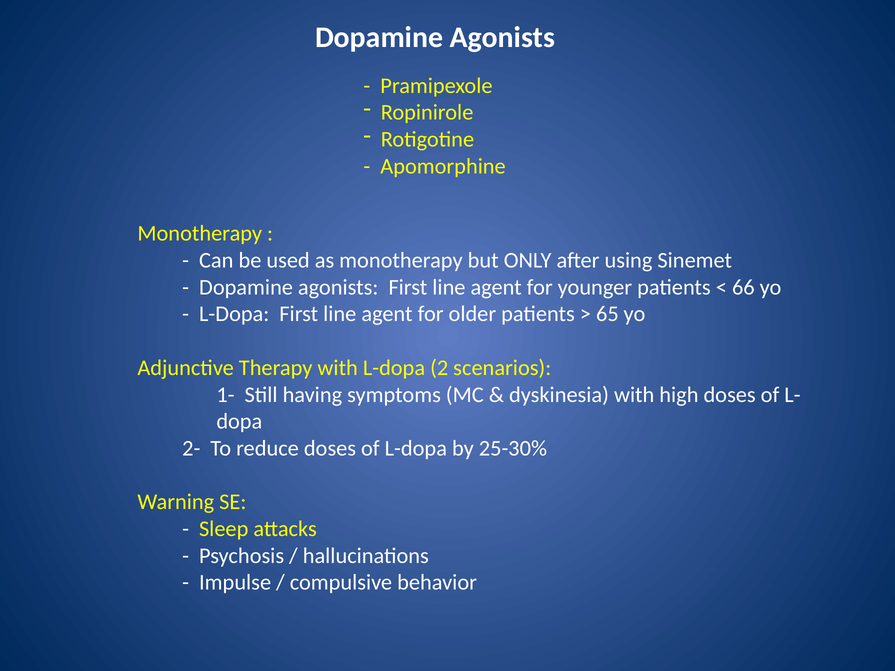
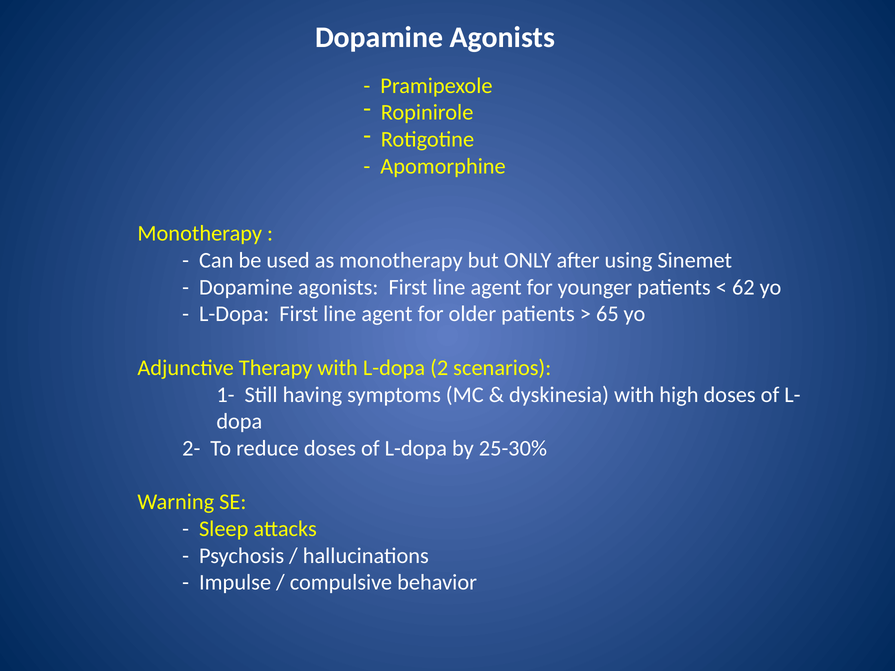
66: 66 -> 62
